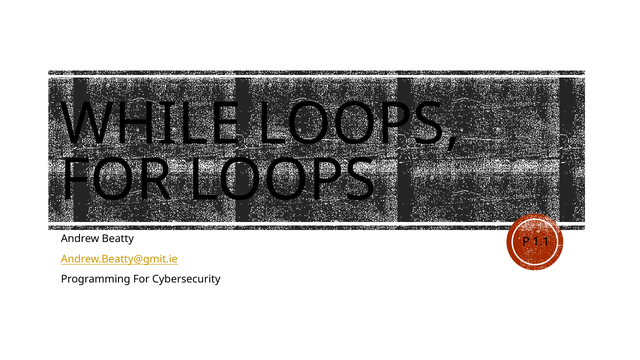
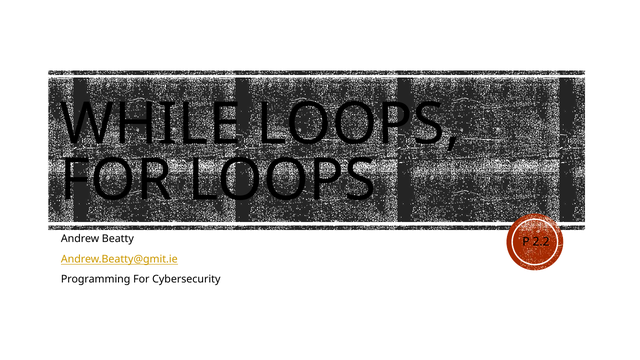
1.1: 1.1 -> 2.2
